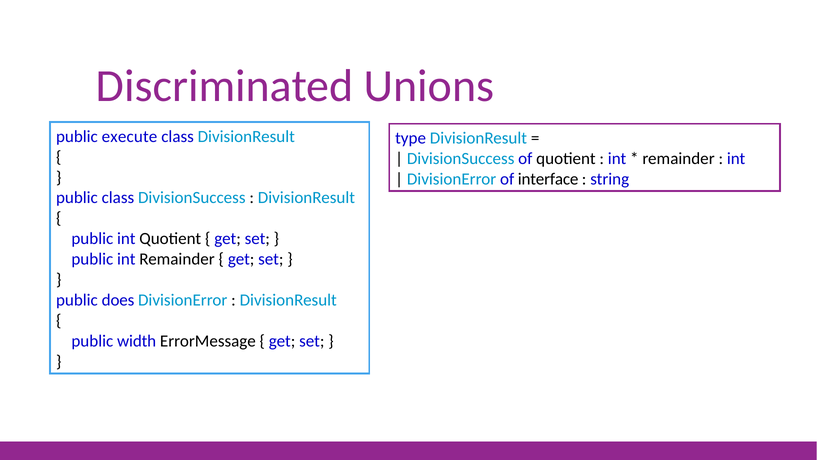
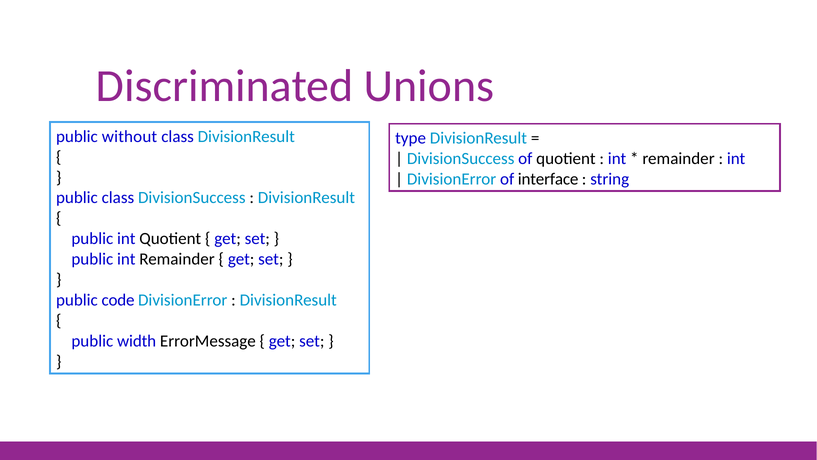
execute: execute -> without
does: does -> code
